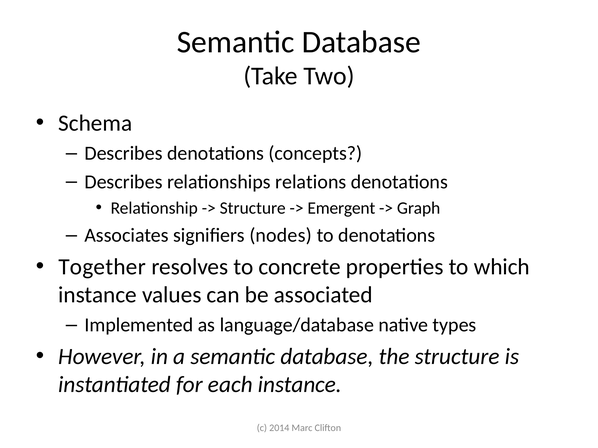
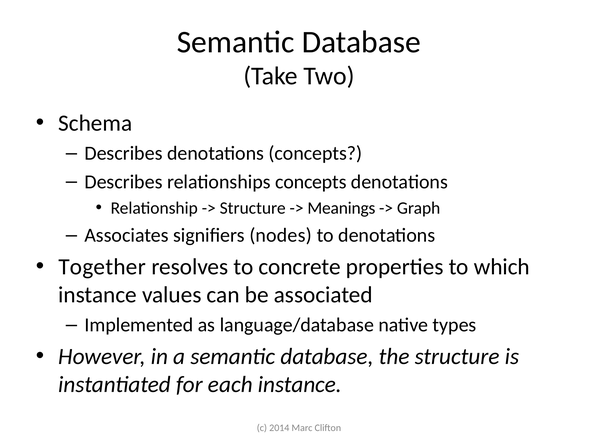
relationships relations: relations -> concepts
Emergent: Emergent -> Meanings
